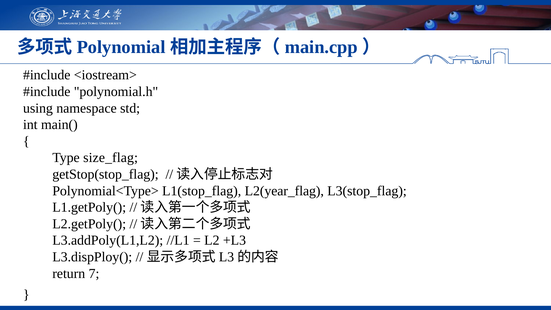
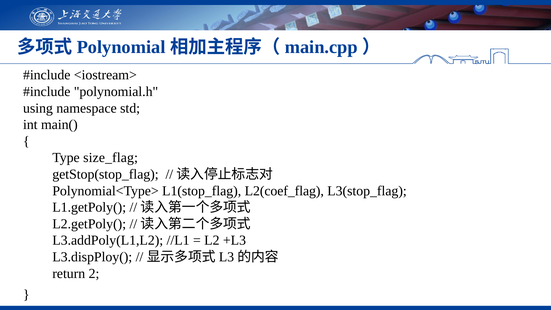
L2(year_flag: L2(year_flag -> L2(coef_flag
7: 7 -> 2
